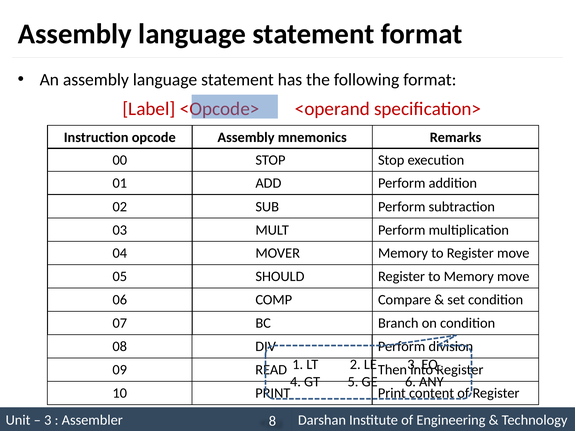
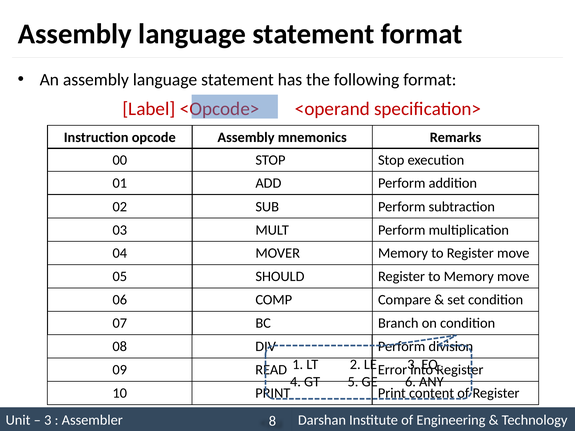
Then: Then -> Error
